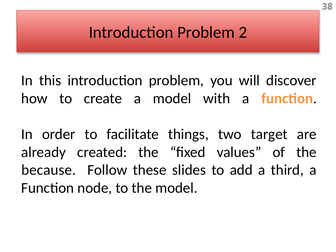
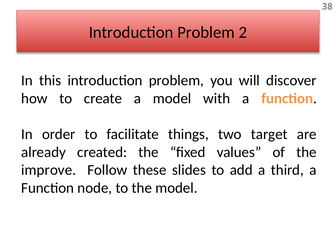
because: because -> improve
